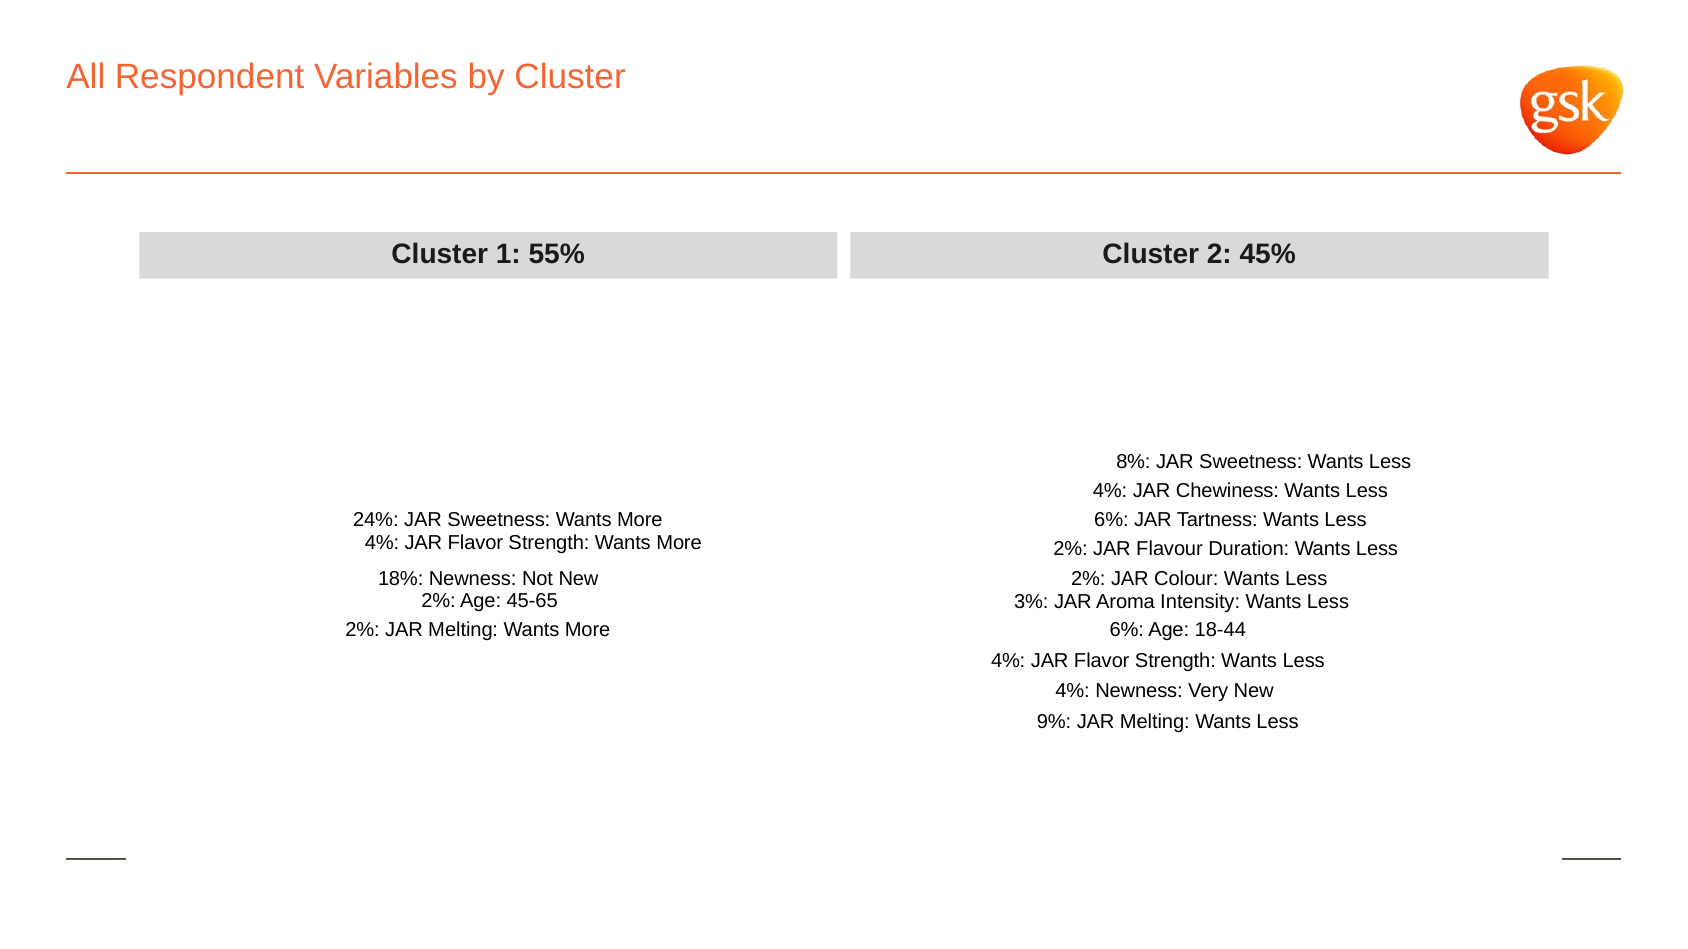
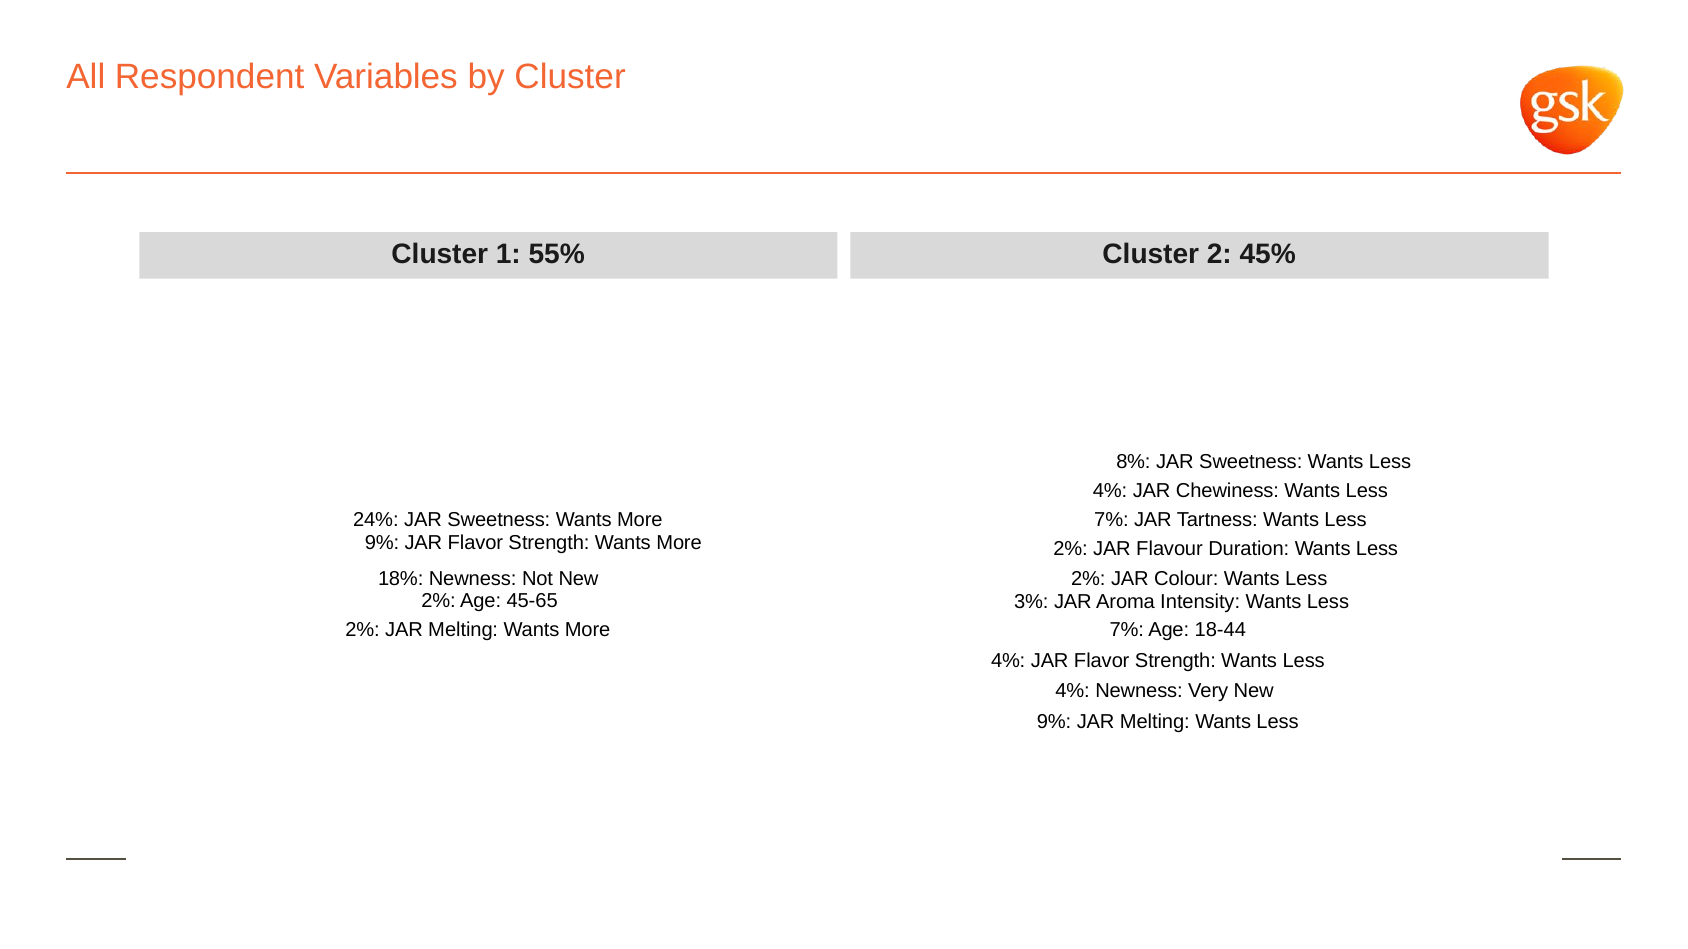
6% at (1111, 520): 6% -> 7%
4% at (382, 543): 4% -> 9%
6% at (1127, 630): 6% -> 7%
